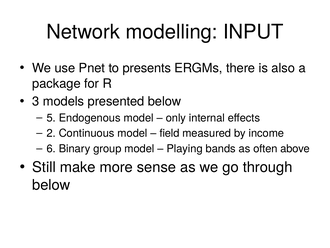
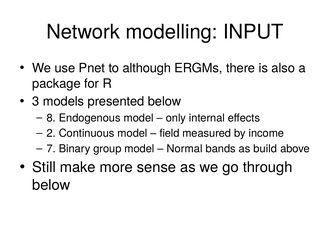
presents: presents -> although
5: 5 -> 8
6: 6 -> 7
Playing: Playing -> Normal
often: often -> build
